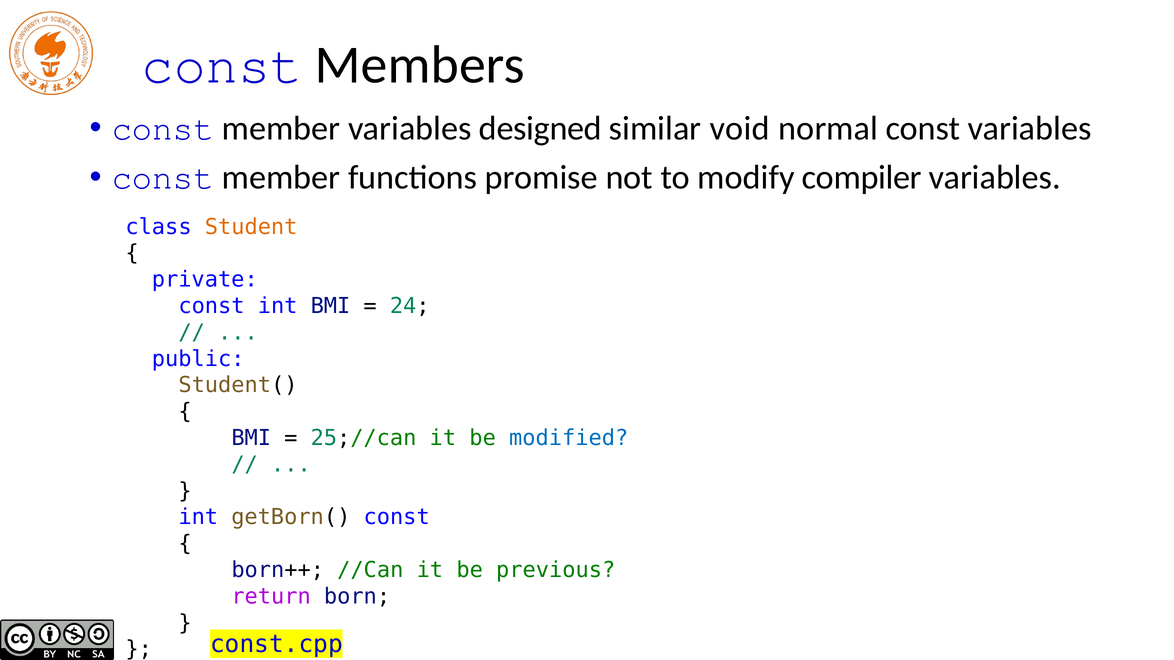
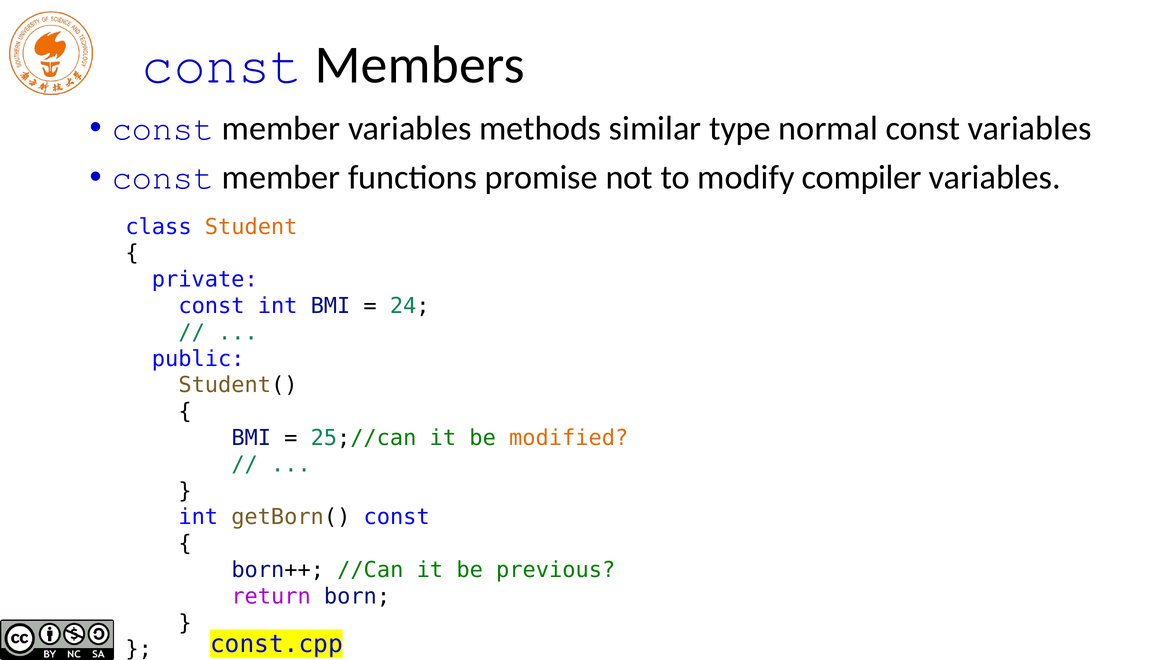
designed: designed -> methods
void: void -> type
modified colour: blue -> orange
